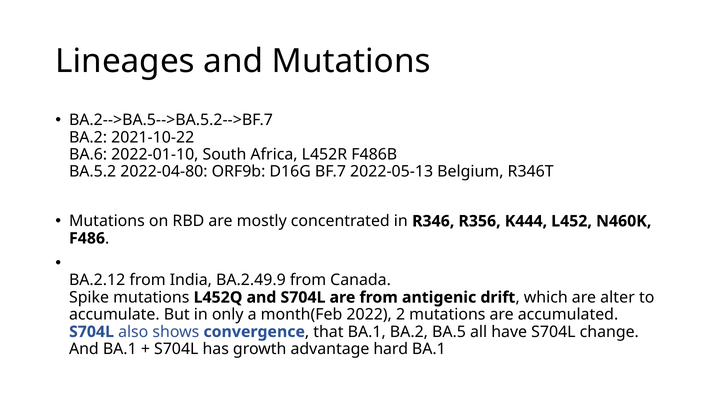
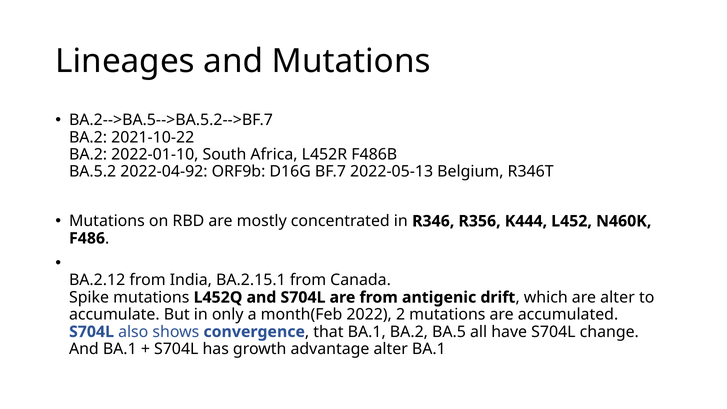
BA.6 at (88, 154): BA.6 -> BA.2
2022-04-80: 2022-04-80 -> 2022-04-92
BA.2.49.9: BA.2.49.9 -> BA.2.15.1
advantage hard: hard -> alter
